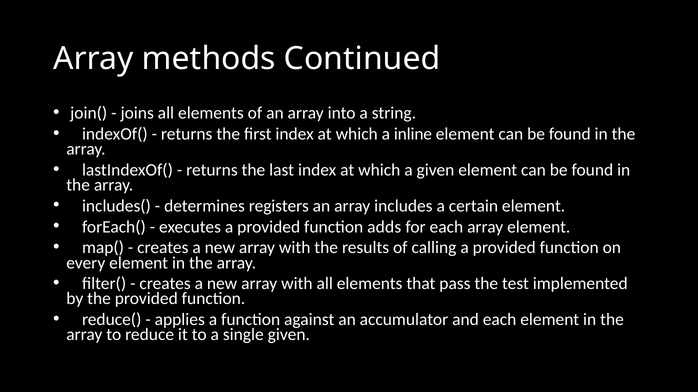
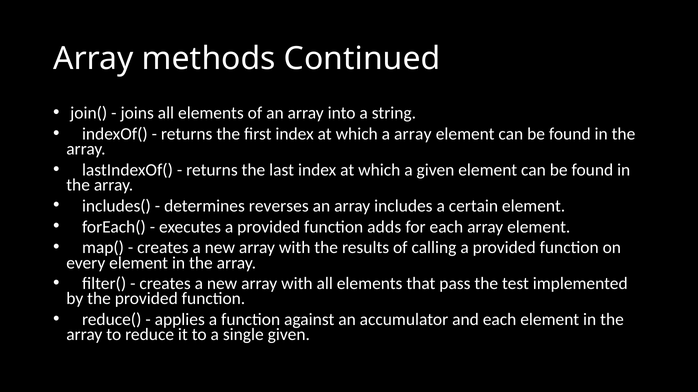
a inline: inline -> array
registers: registers -> reverses
